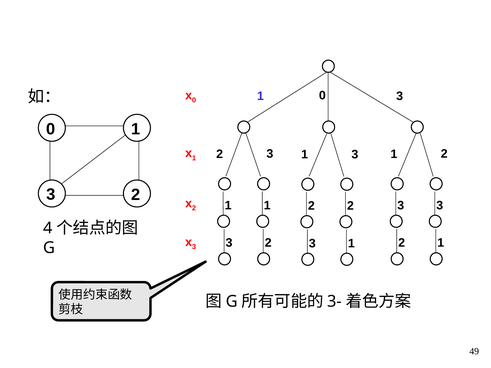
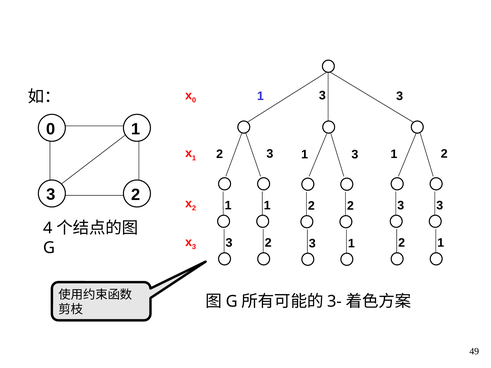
0 0: 0 -> 3
